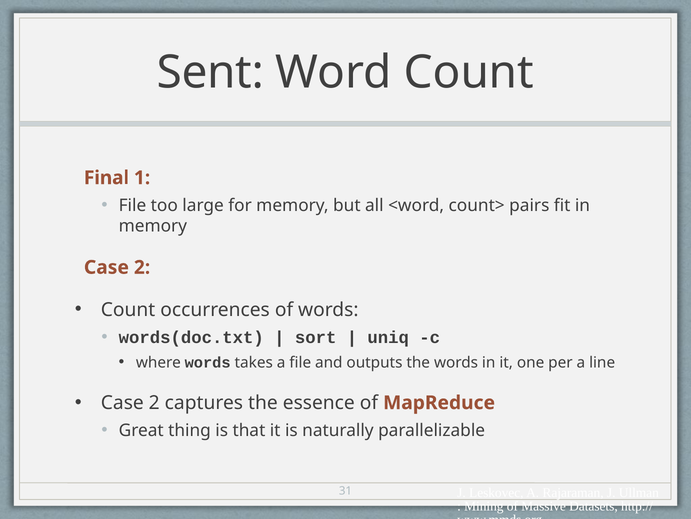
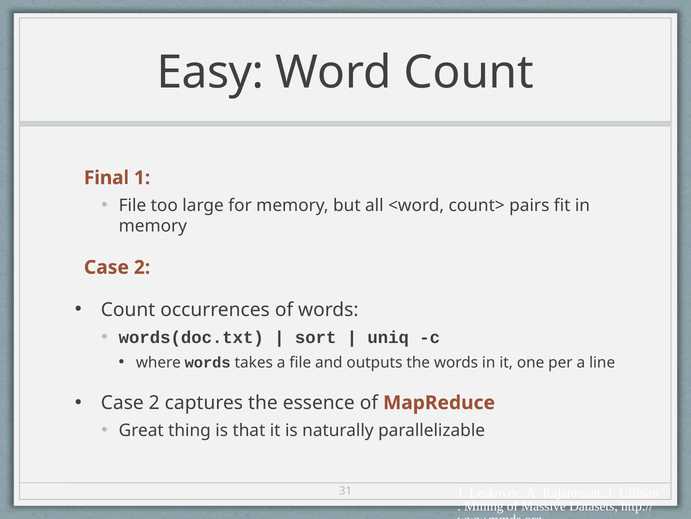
Sent: Sent -> Easy
